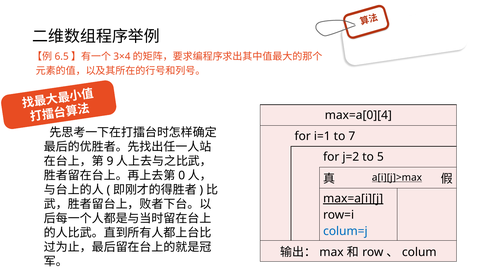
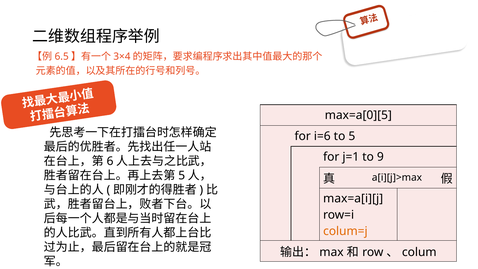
max=a[0][4: max=a[0][4 -> max=a[0][5
i=1: i=1 -> i=6
to 7: 7 -> 5
j=2: j=2 -> j=1
5: 5 -> 9
9: 9 -> 6
0 at (182, 175): 0 -> 5
a[i][j]>max underline: present -> none
max=a[i][j underline: present -> none
colum=j colour: blue -> orange
